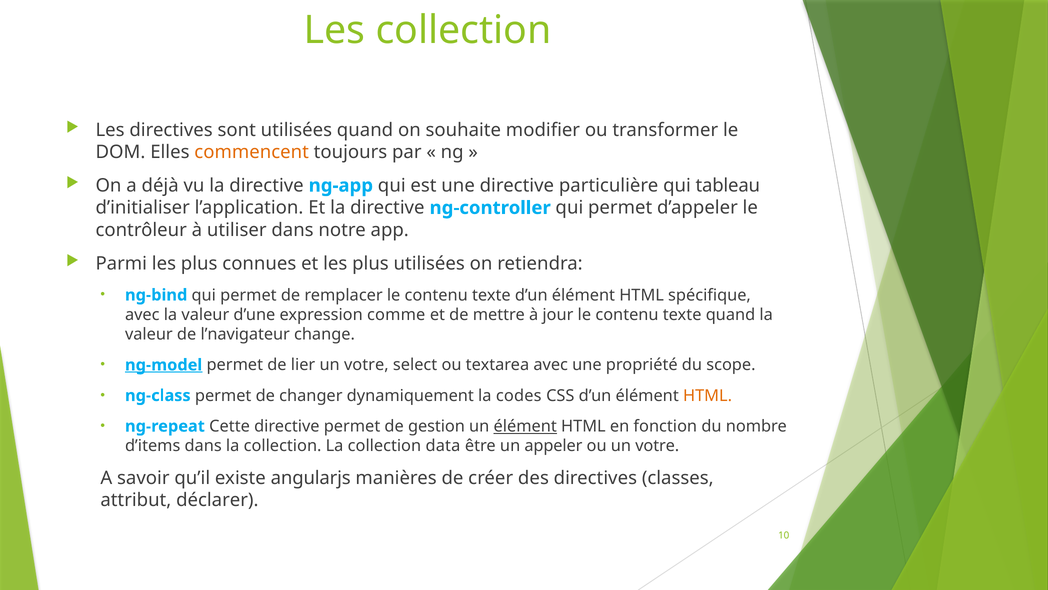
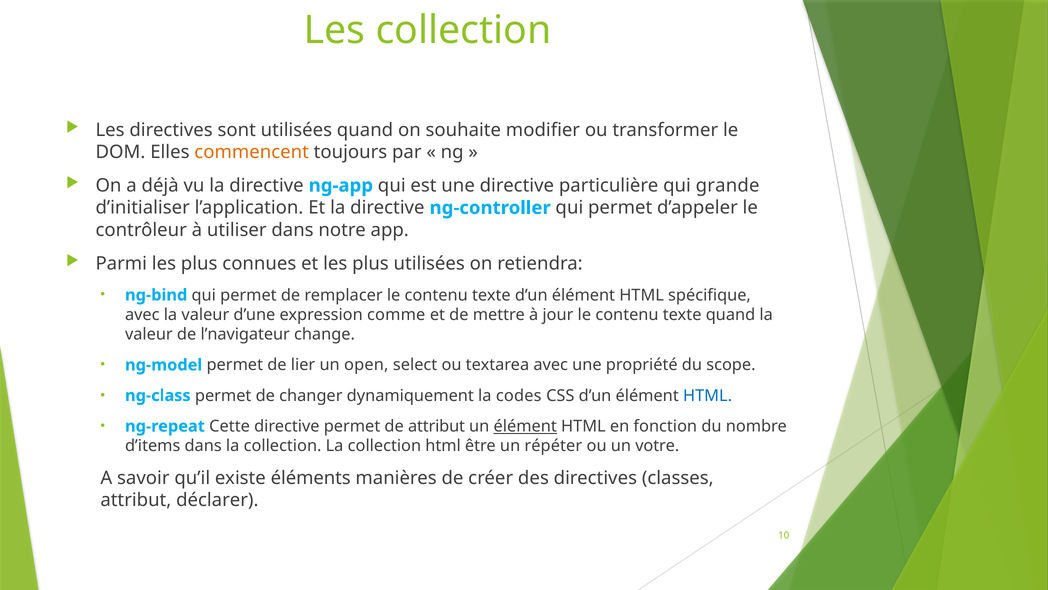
tableau: tableau -> grande
ng-model underline: present -> none
lier un votre: votre -> open
HTML at (708, 395) colour: orange -> blue
de gestion: gestion -> attribut
collection data: data -> html
appeler: appeler -> répéter
angularjs: angularjs -> éléments
